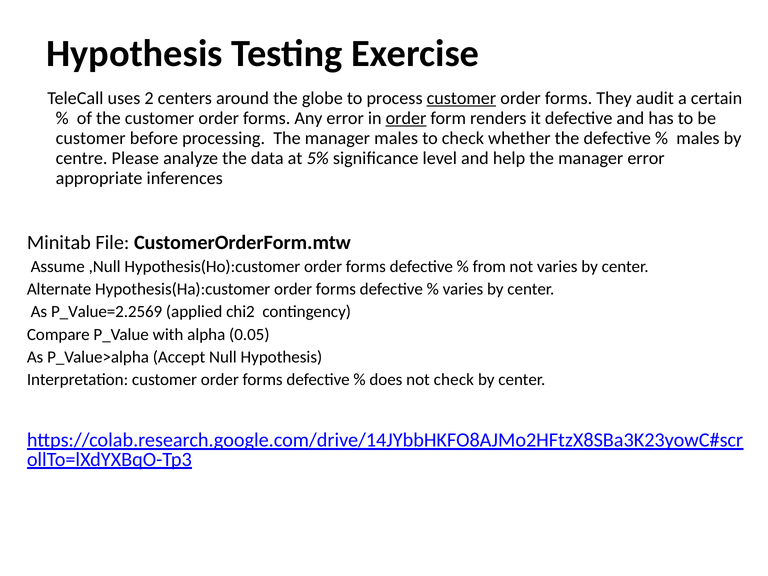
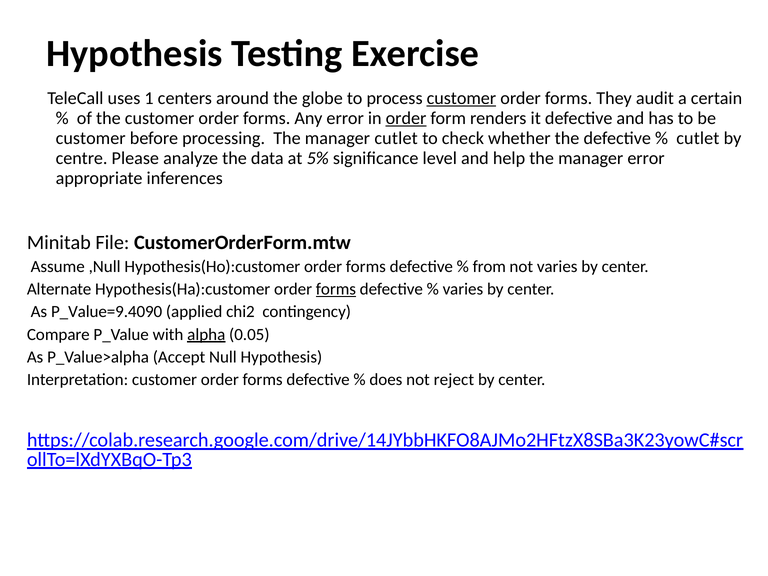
2: 2 -> 1
manager males: males -> cutlet
males at (698, 138): males -> cutlet
forms at (336, 289) underline: none -> present
P_Value=2.2569: P_Value=2.2569 -> P_Value=9.4090
alpha underline: none -> present
not check: check -> reject
